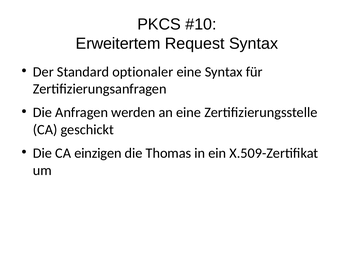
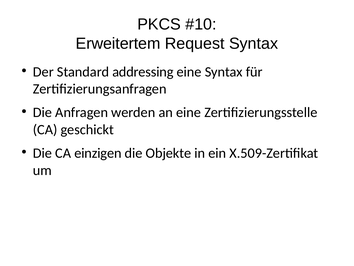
optionaler: optionaler -> addressing
Thomas: Thomas -> Objekte
